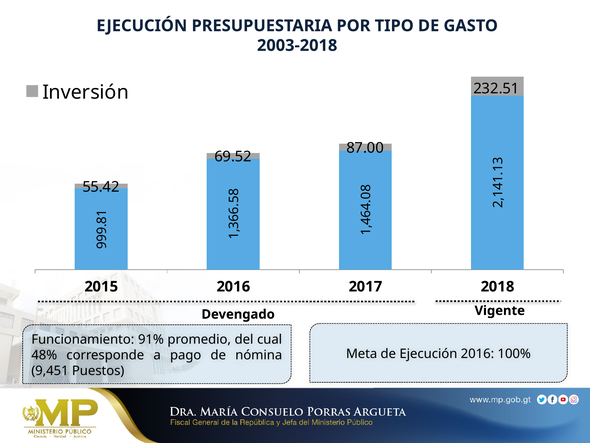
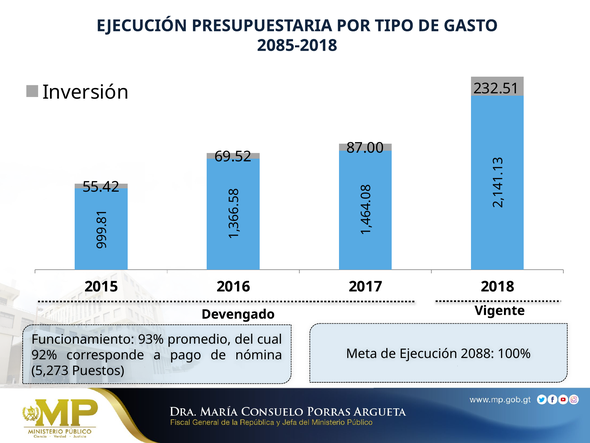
2003-2018: 2003-2018 -> 2085-2018
91%: 91% -> 93%
Ejecución 2016: 2016 -> 2088
48%: 48% -> 92%
9,451: 9,451 -> 5,273
